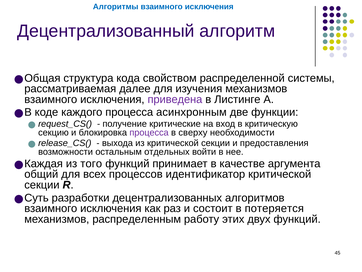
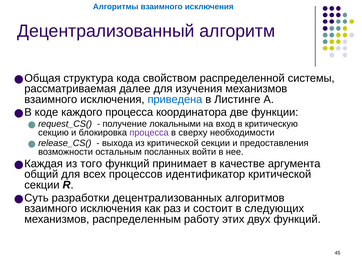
приведена colour: purple -> blue
асинхронным: асинхронным -> координатора
критические: критические -> локальными
отдельных: отдельных -> посланных
потеряется: потеряется -> следующих
